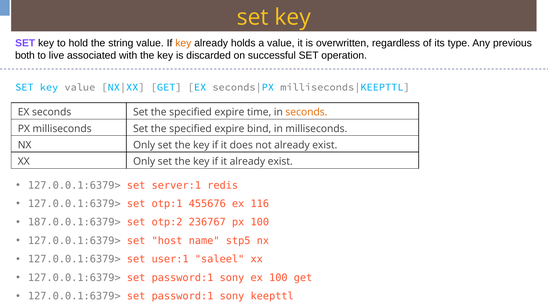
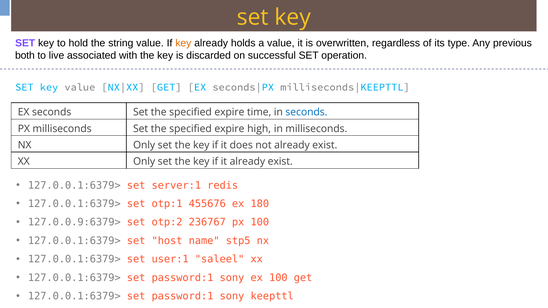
seconds at (306, 112) colour: orange -> blue
bind: bind -> high
116: 116 -> 180
187.0.0.1:6379>: 187.0.0.1:6379> -> 127.0.0.9:6379>
